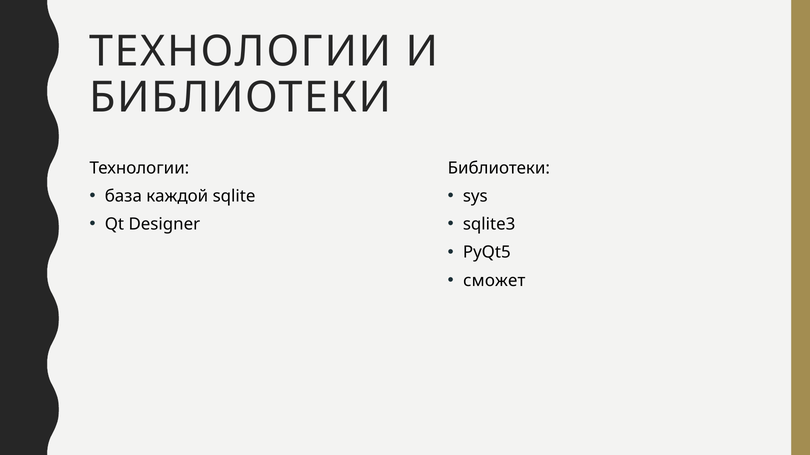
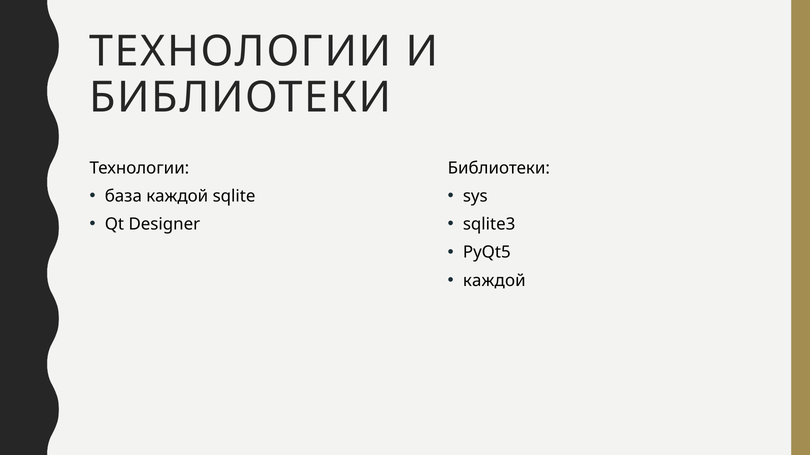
сможет at (494, 281): сможет -> каждой
